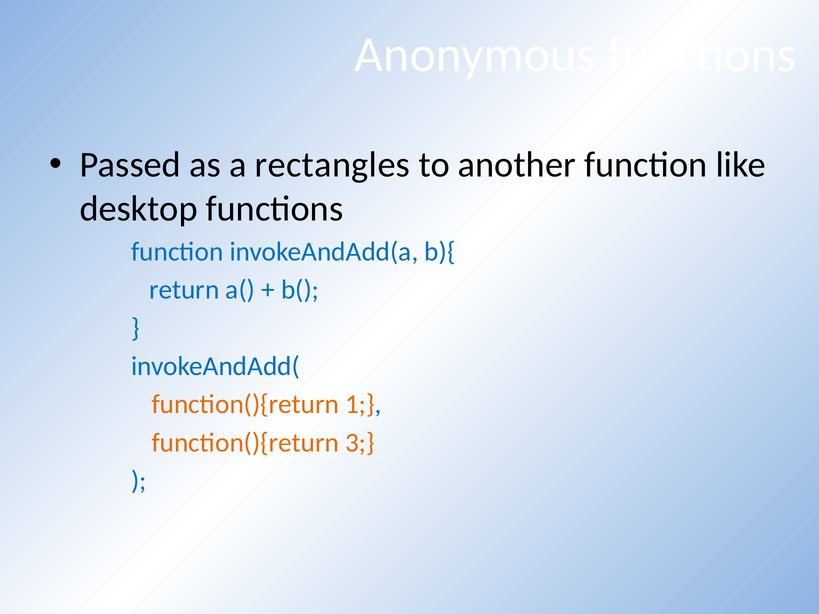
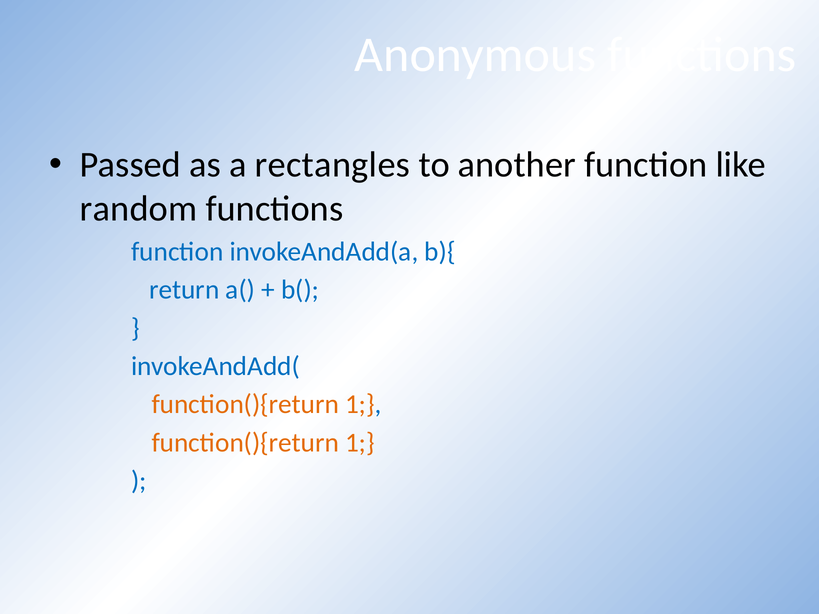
desktop: desktop -> random
3 at (360, 443): 3 -> 1
